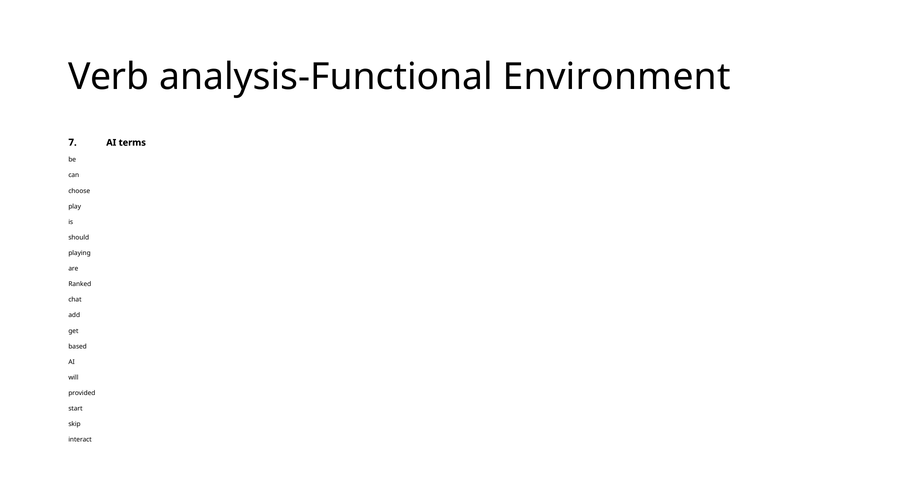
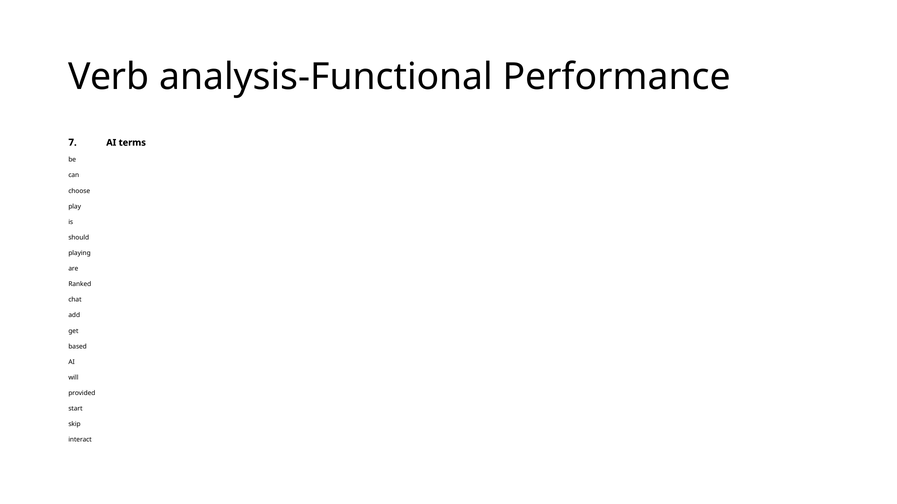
Environment: Environment -> Performance
